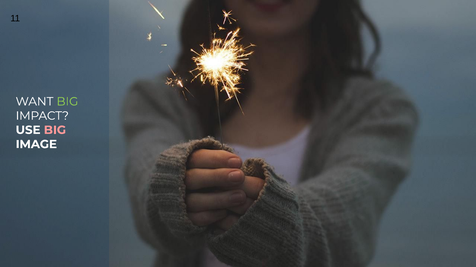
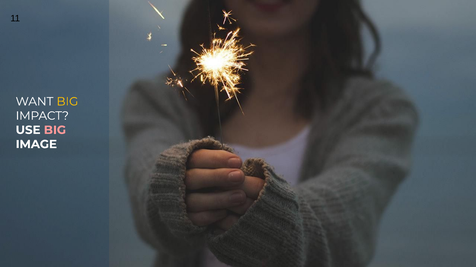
BIG at (67, 102) colour: light green -> yellow
